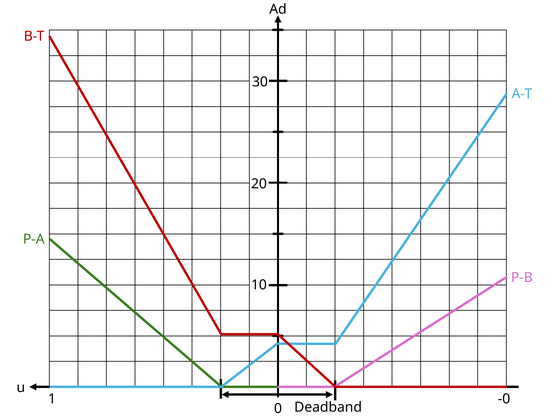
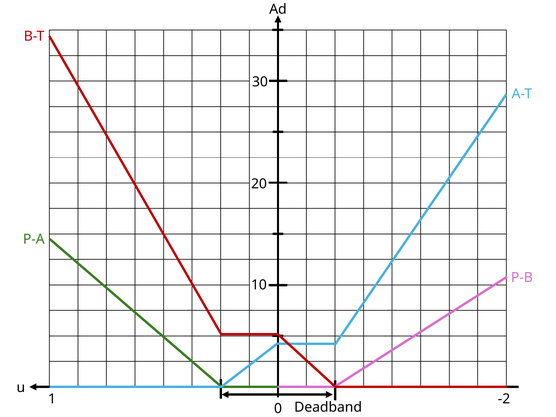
-0: -0 -> -2
